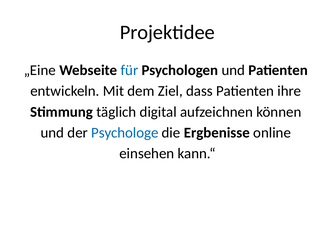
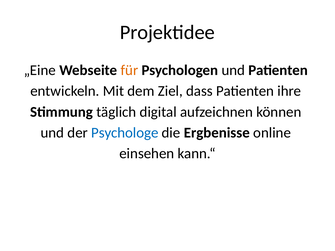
für colour: blue -> orange
